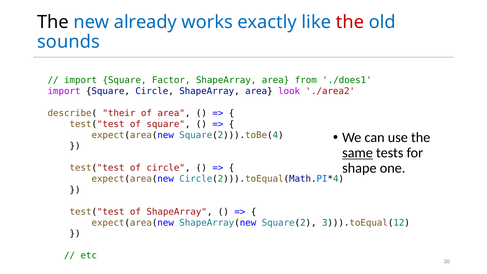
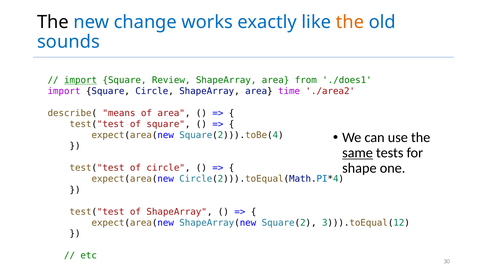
already: already -> change
the at (350, 22) colour: red -> orange
import at (81, 80) underline: none -> present
Factor: Factor -> Review
look: look -> time
their: their -> means
